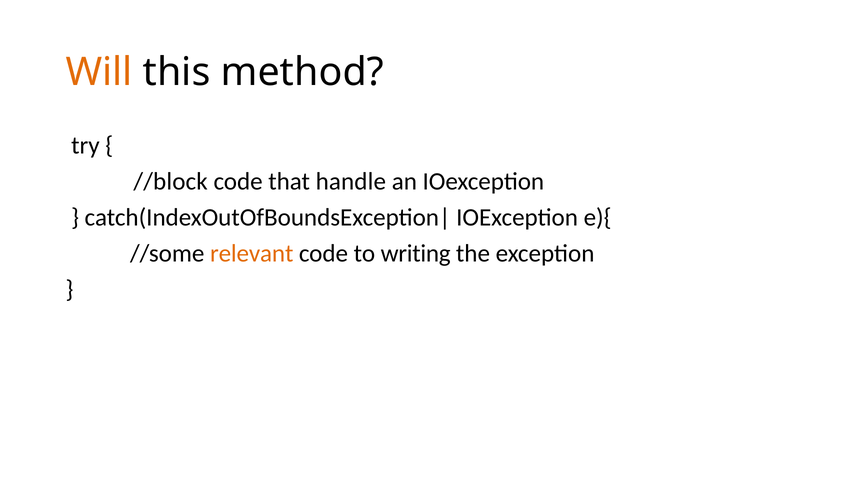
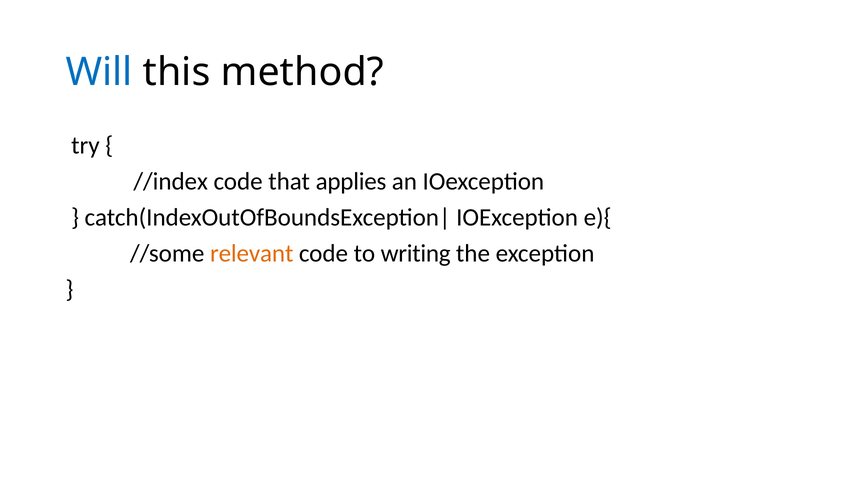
Will colour: orange -> blue
//block: //block -> //index
handle: handle -> applies
